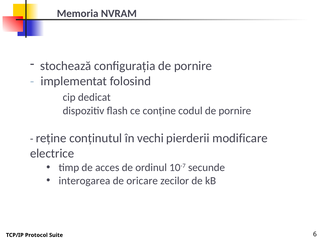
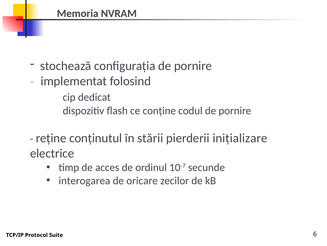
vechi: vechi -> stării
modificare: modificare -> inițializare
